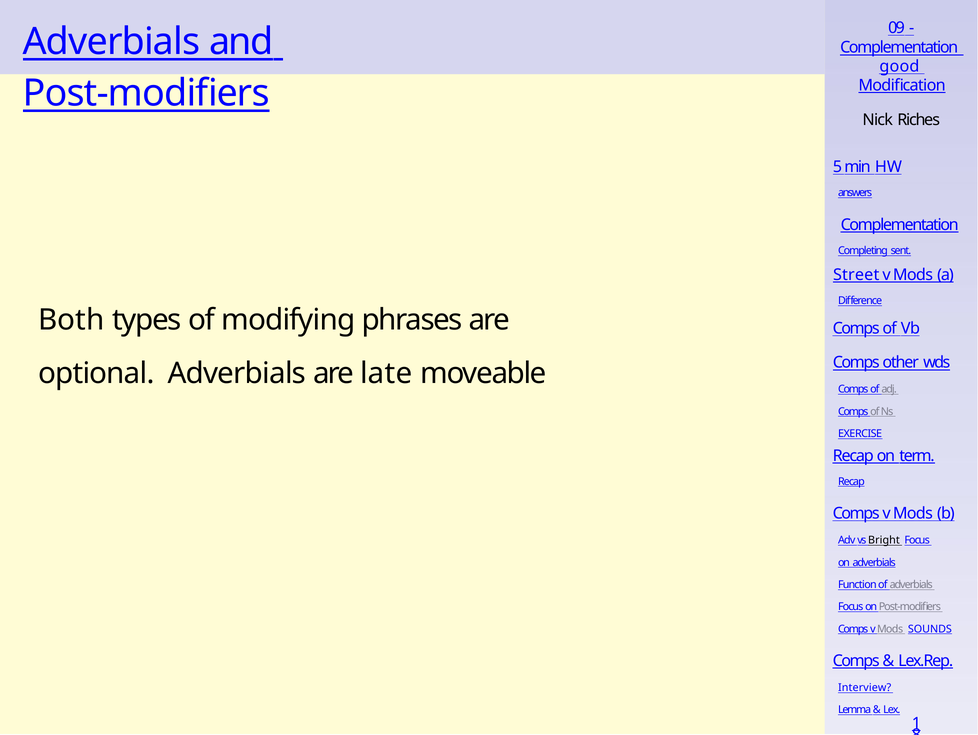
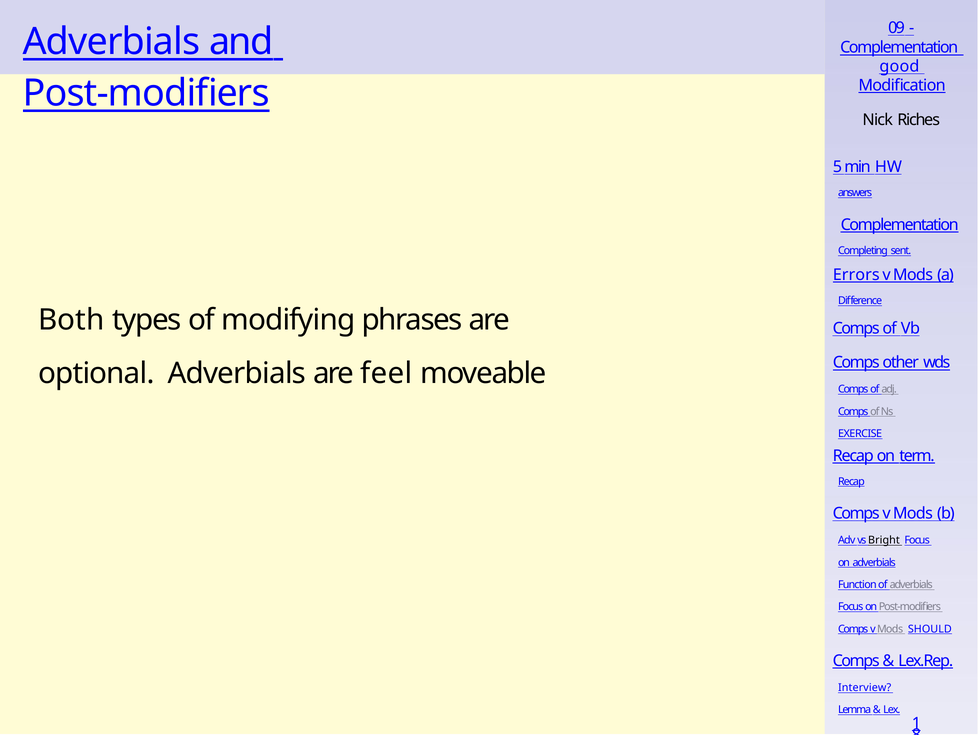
Street: Street -> Errors
late: late -> feel
SOUNDS: SOUNDS -> SHOULD
